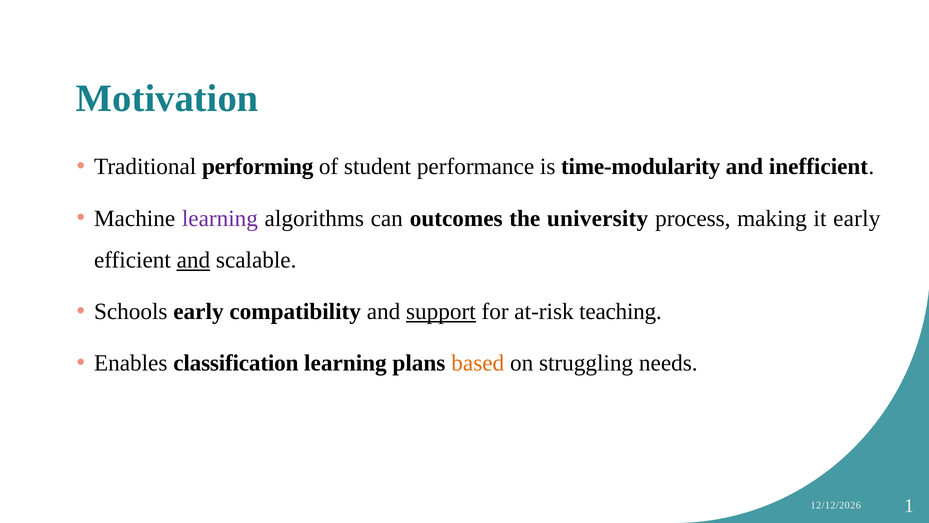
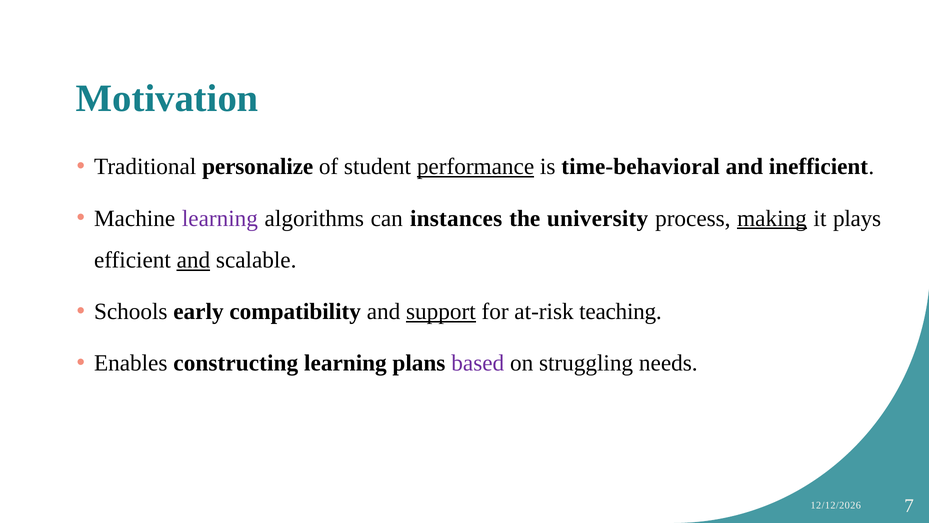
performing: performing -> personalize
performance underline: none -> present
time-modularity: time-modularity -> time-behavioral
outcomes: outcomes -> instances
making underline: none -> present
it early: early -> plays
classification: classification -> constructing
based colour: orange -> purple
1: 1 -> 7
